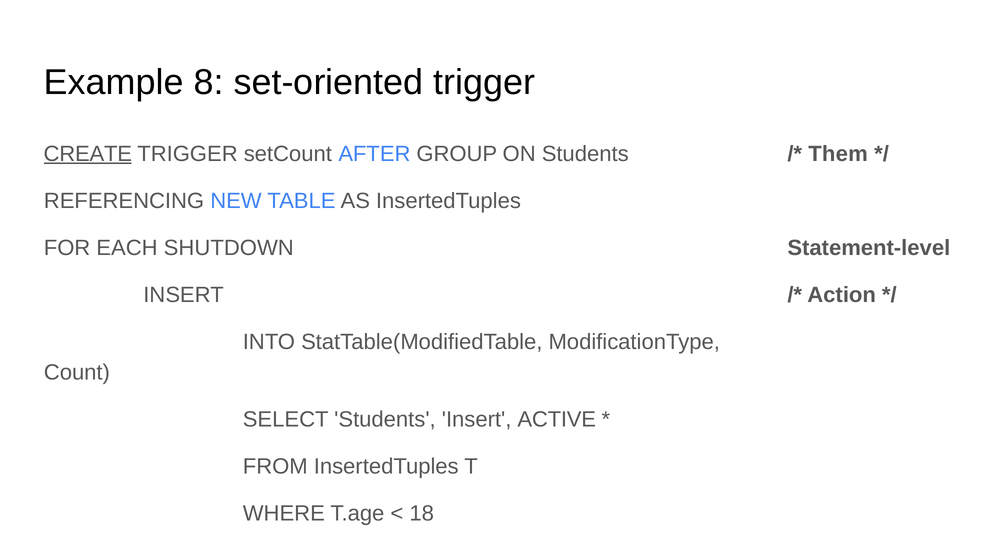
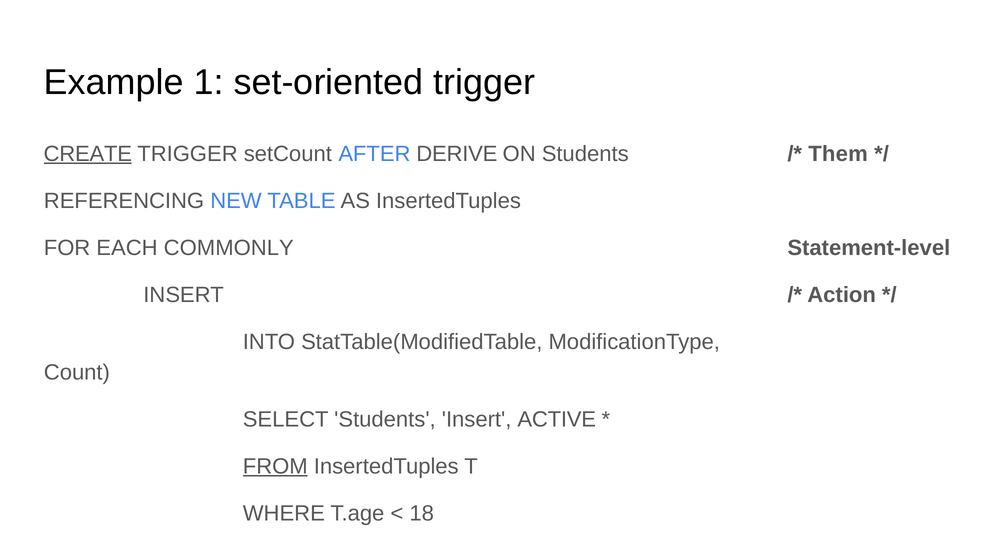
8: 8 -> 1
GROUP: GROUP -> DERIVE
SHUTDOWN: SHUTDOWN -> COMMONLY
FROM underline: none -> present
